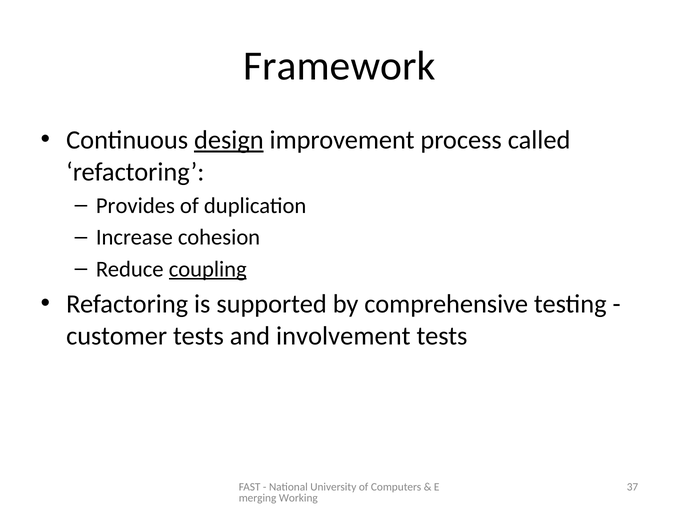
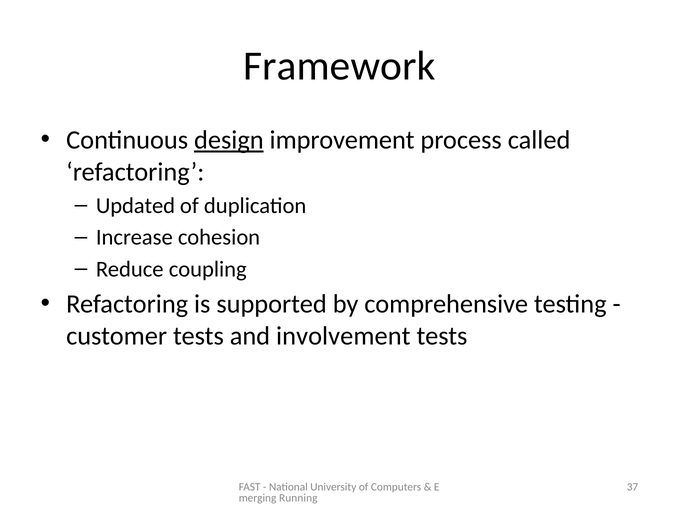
Provides: Provides -> Updated
coupling underline: present -> none
Working: Working -> Running
